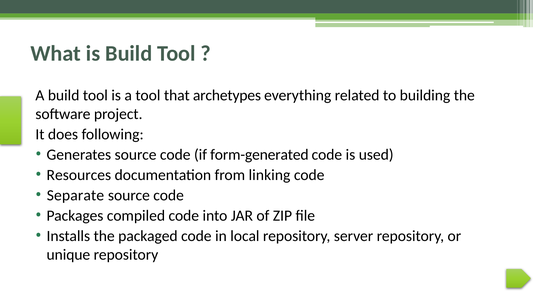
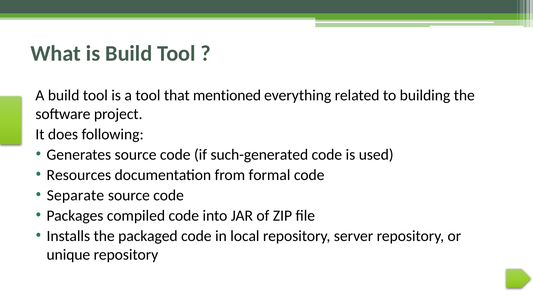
archetypes: archetypes -> mentioned
form-generated: form-generated -> such-generated
linking: linking -> formal
